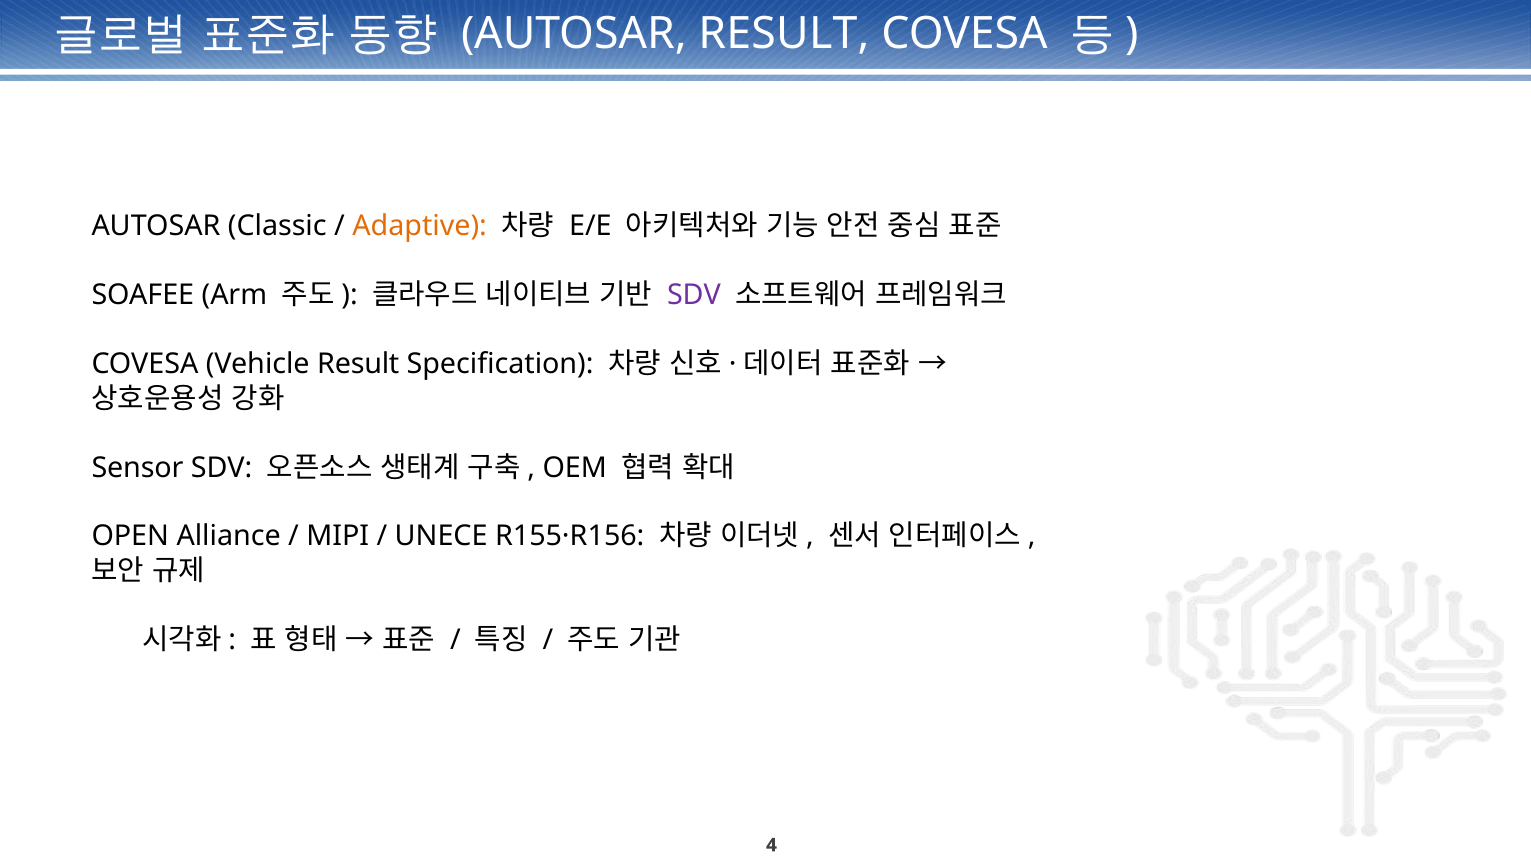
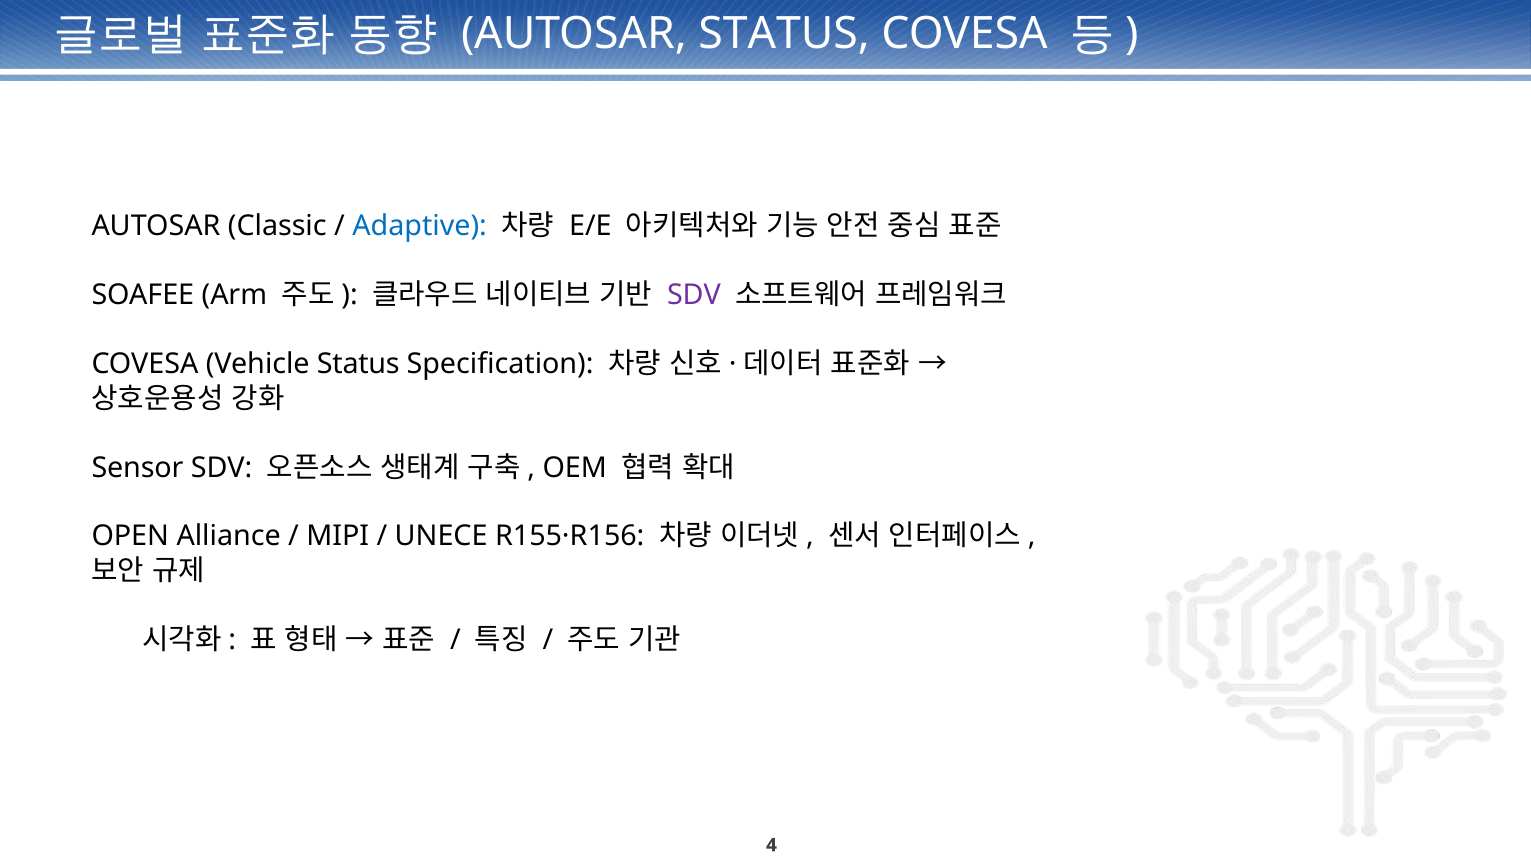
AUTOSAR RESULT: RESULT -> STATUS
Adaptive colour: orange -> blue
Vehicle Result: Result -> Status
